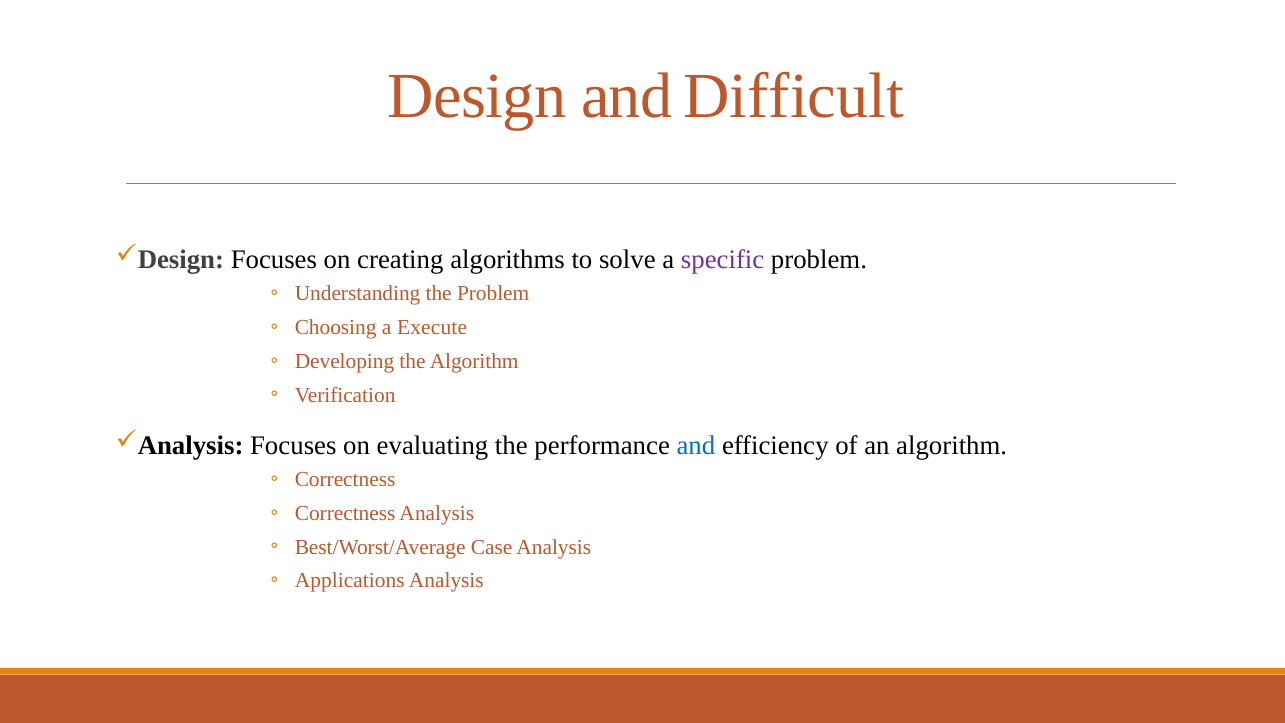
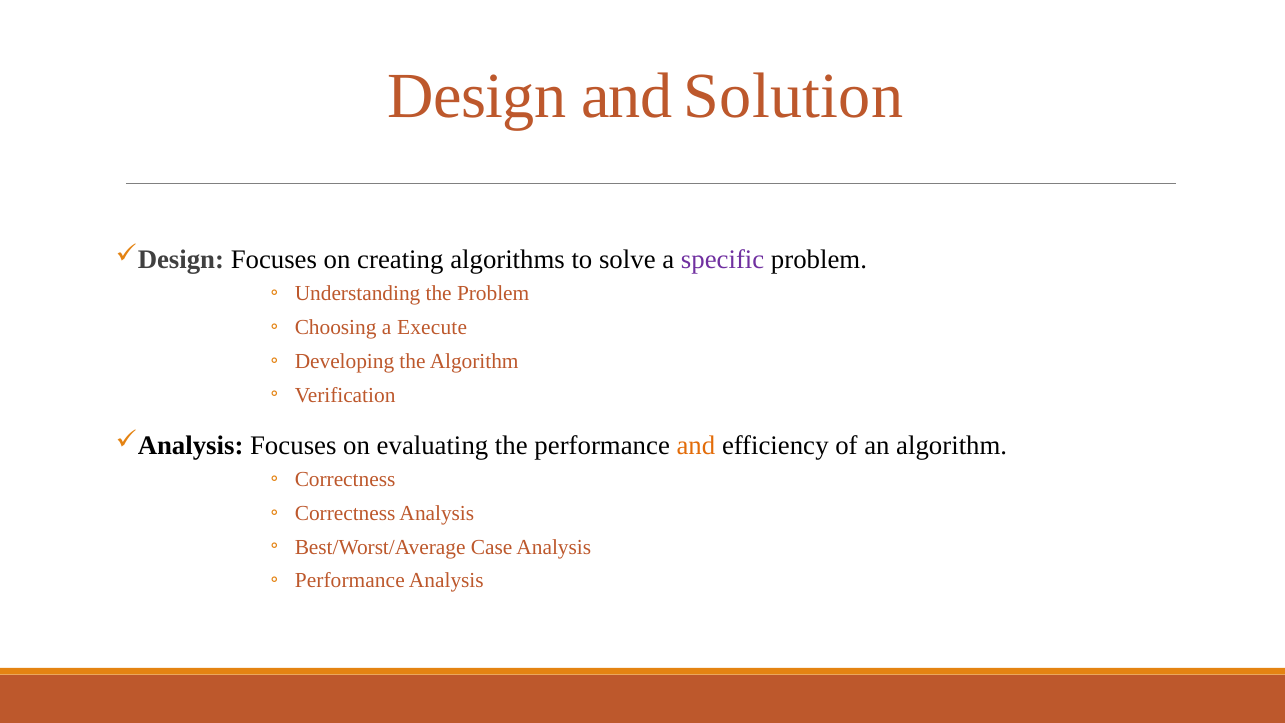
Difficult: Difficult -> Solution
and at (696, 446) colour: blue -> orange
Applications at (350, 581): Applications -> Performance
